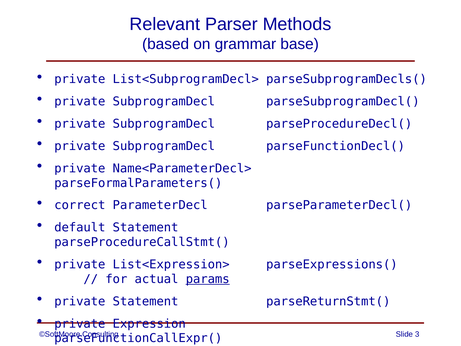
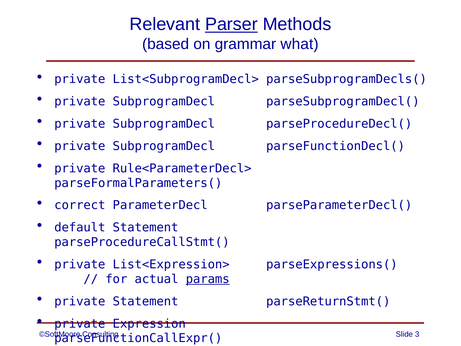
Parser underline: none -> present
base: base -> what
Name<ParameterDecl>: Name<ParameterDecl> -> Rule<ParameterDecl>
